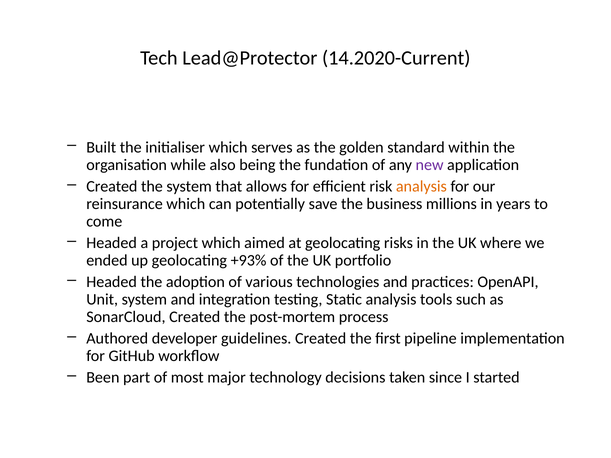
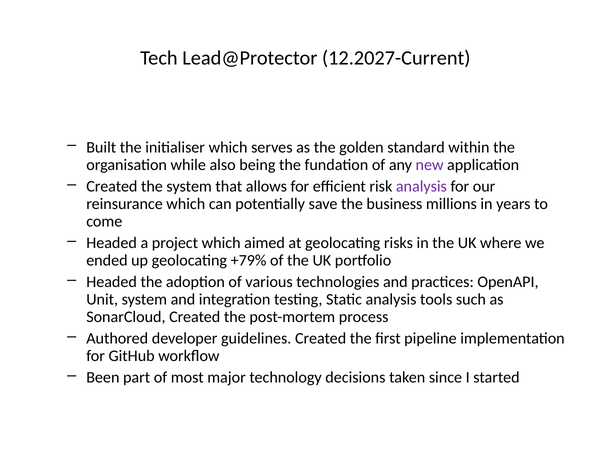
14.2020-Current: 14.2020-Current -> 12.2027-Current
analysis at (421, 187) colour: orange -> purple
+93%: +93% -> +79%
